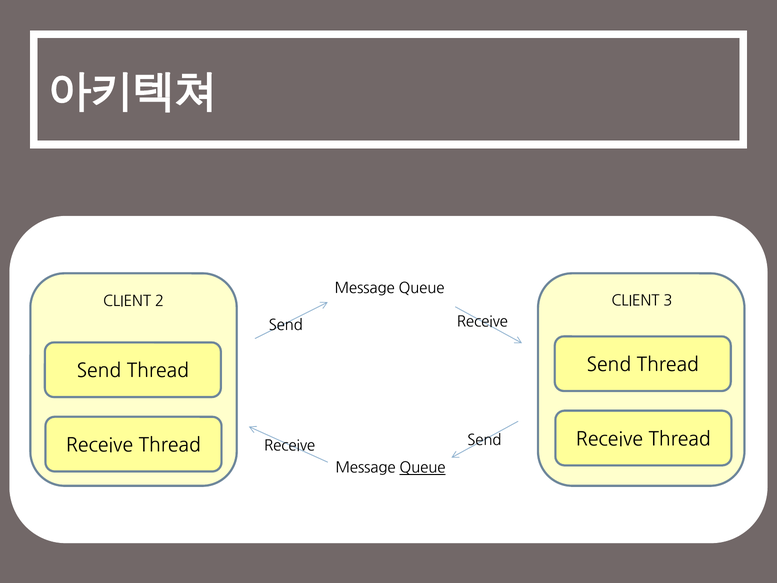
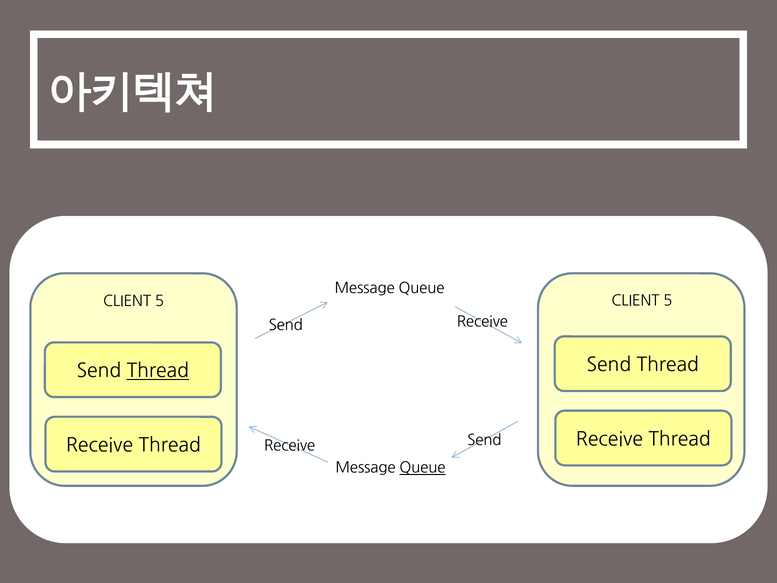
3 at (668, 301): 3 -> 5
2 at (159, 301): 2 -> 5
Thread at (158, 371) underline: none -> present
